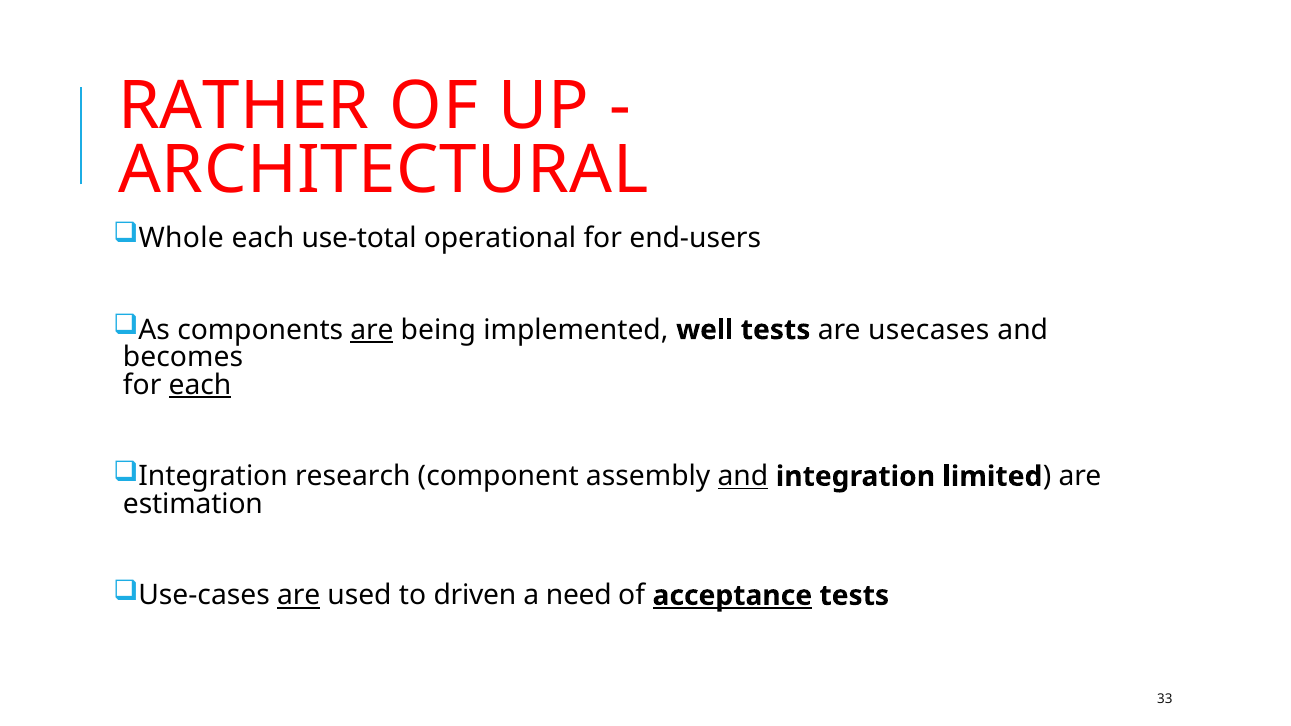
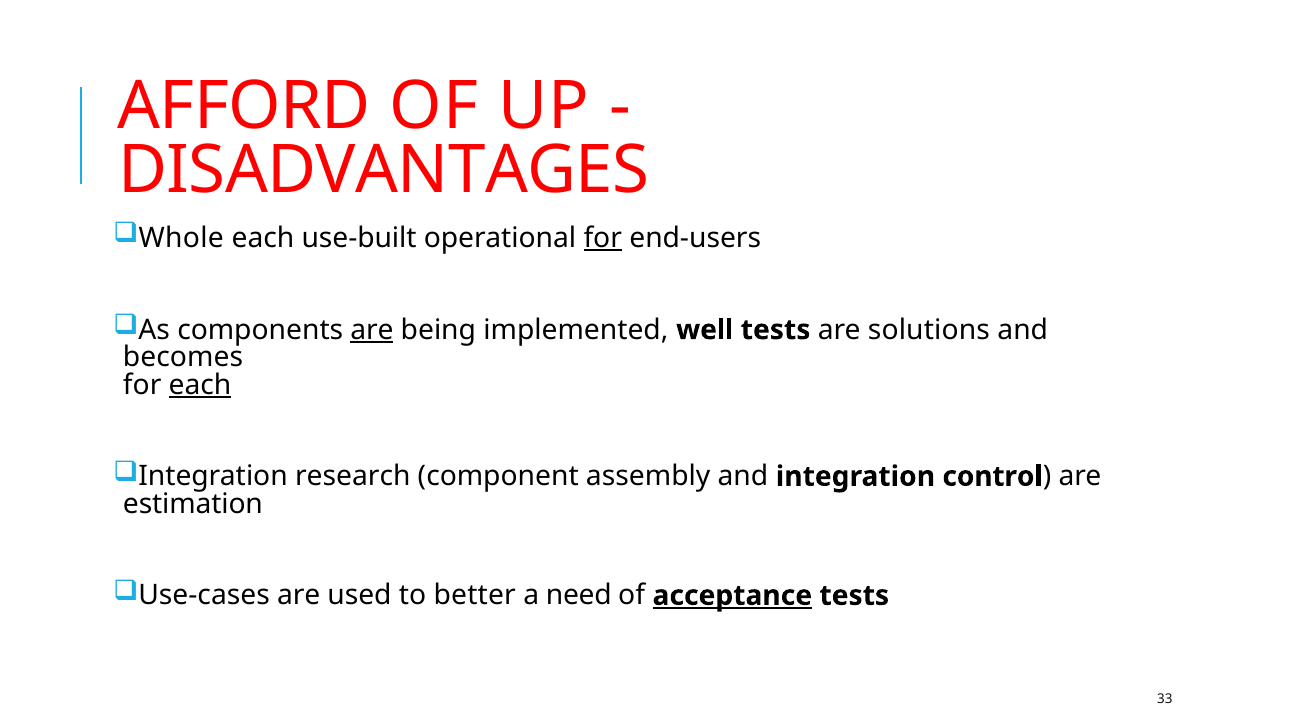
RATHER: RATHER -> AFFORD
ARCHITECTURAL: ARCHITECTURAL -> DISADVANTAGES
use-total: use-total -> use-built
for at (603, 238) underline: none -> present
usecases: usecases -> solutions
and at (743, 477) underline: present -> none
limited: limited -> control
are at (299, 596) underline: present -> none
driven: driven -> better
